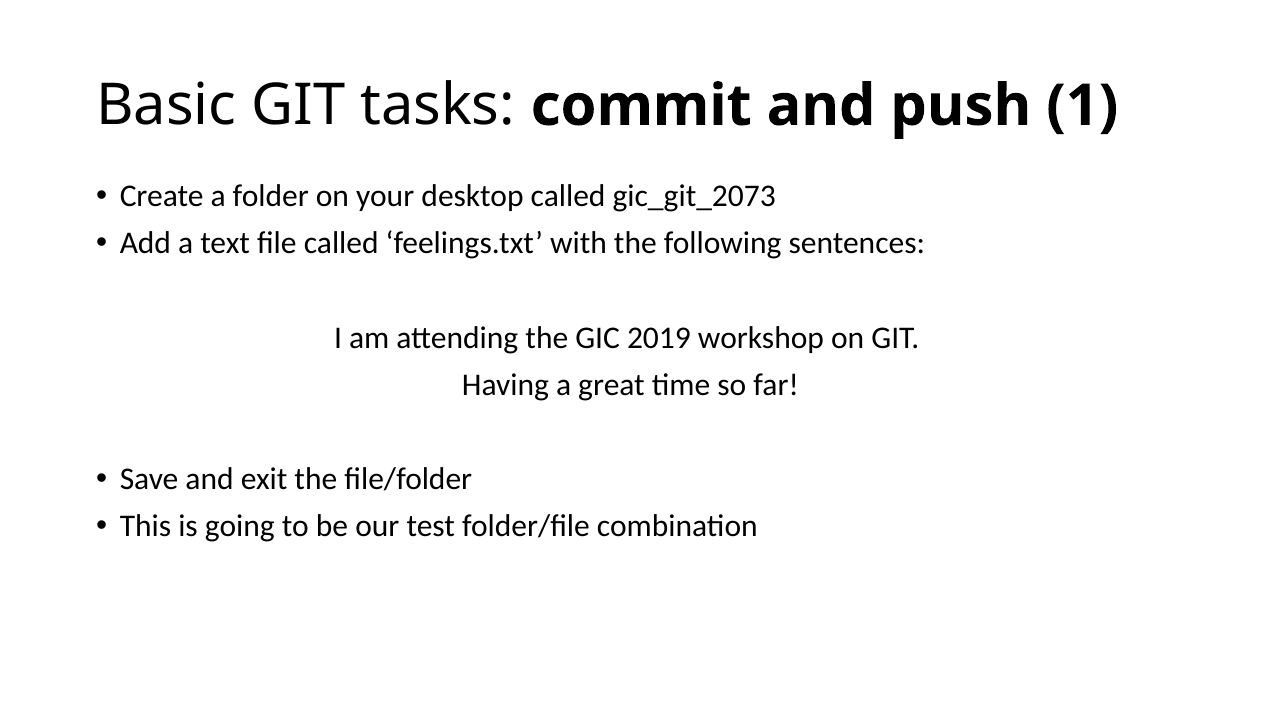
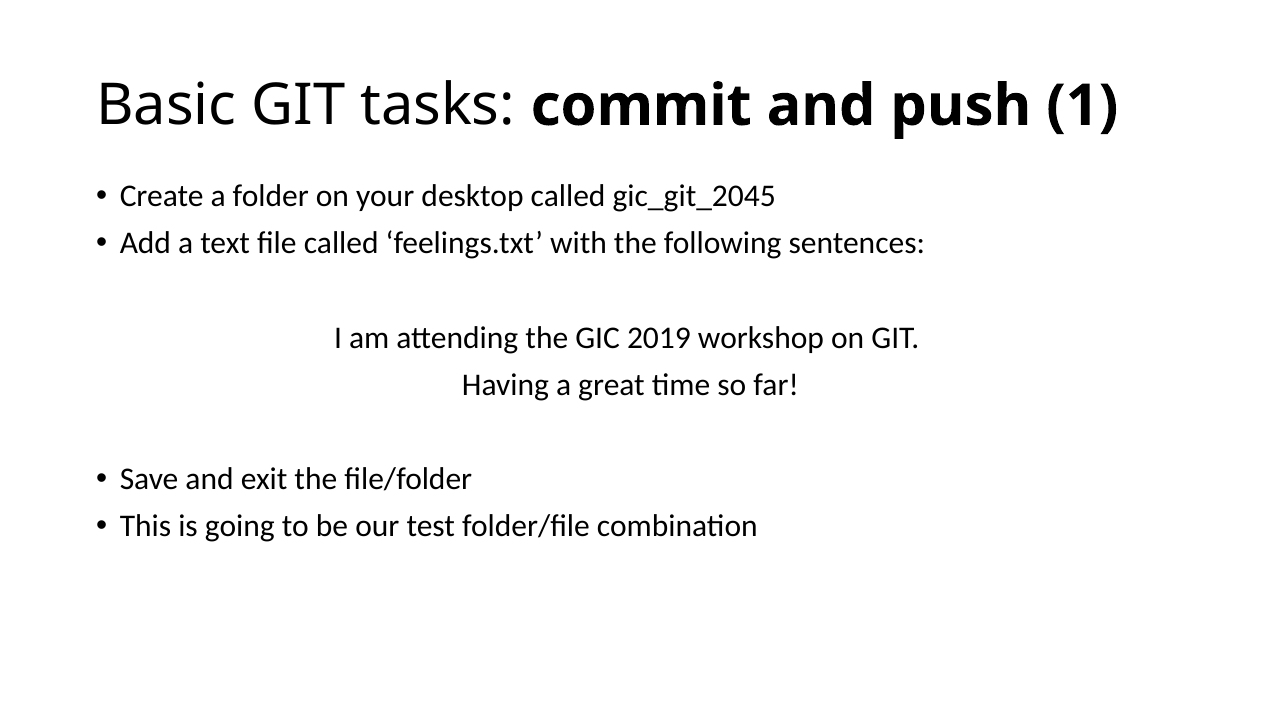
gic_git_2073: gic_git_2073 -> gic_git_2045
